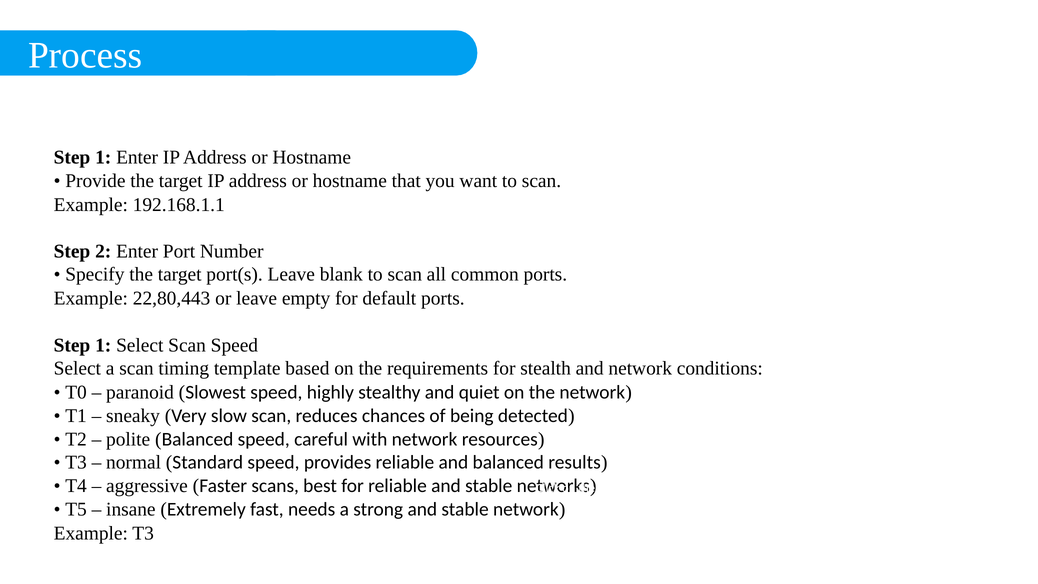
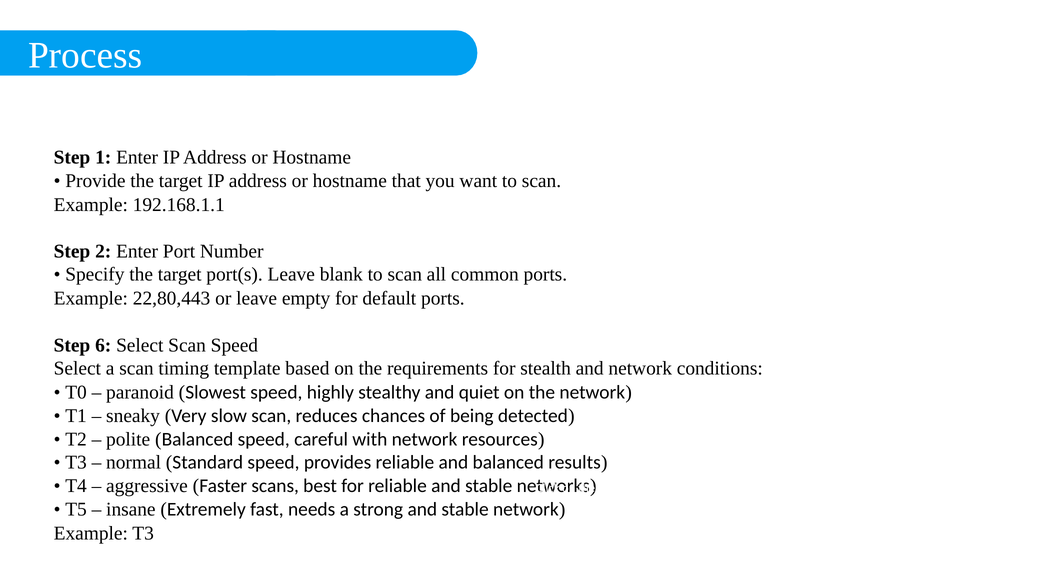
1 at (103, 345): 1 -> 6
